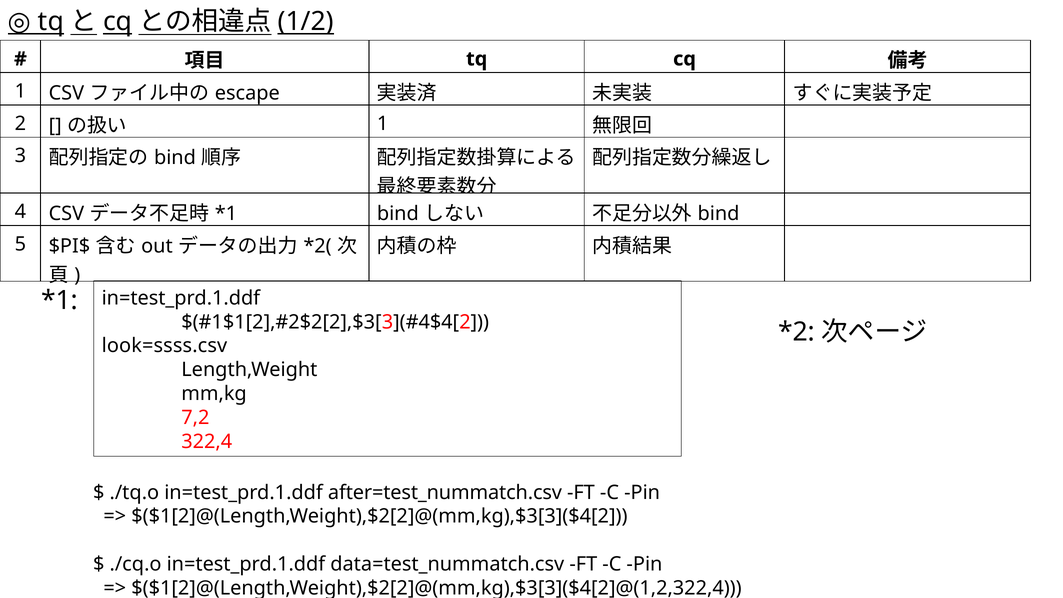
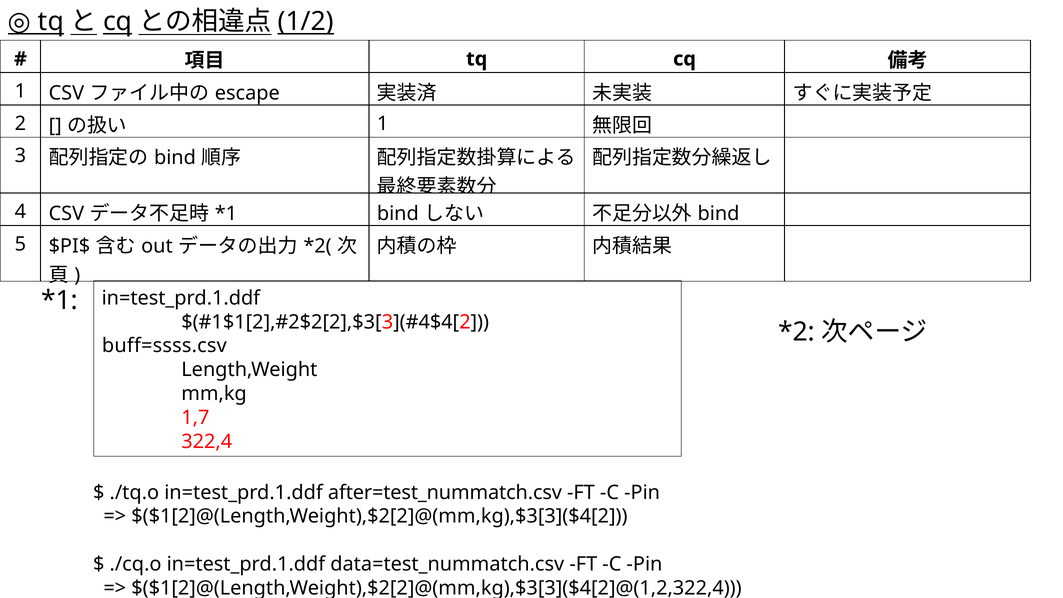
look=ssss.csv: look=ssss.csv -> buff=ssss.csv
7,2: 7,2 -> 1,7
